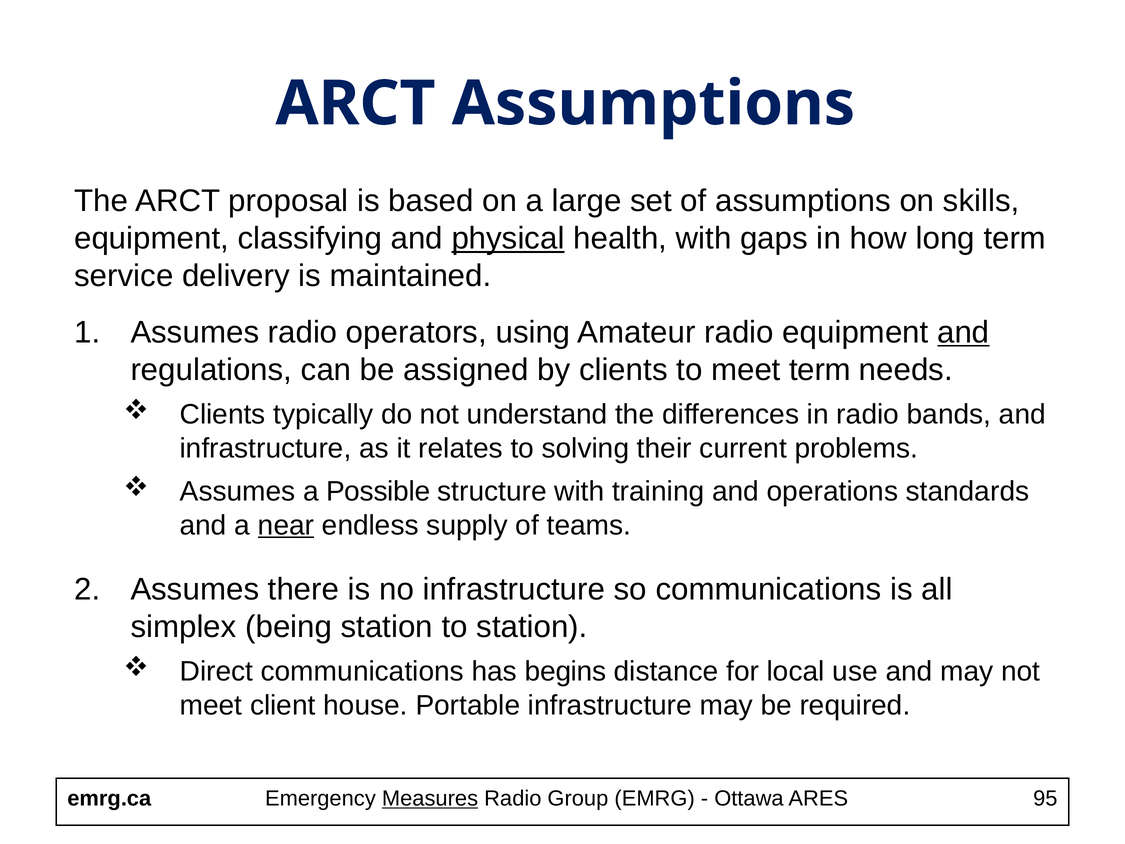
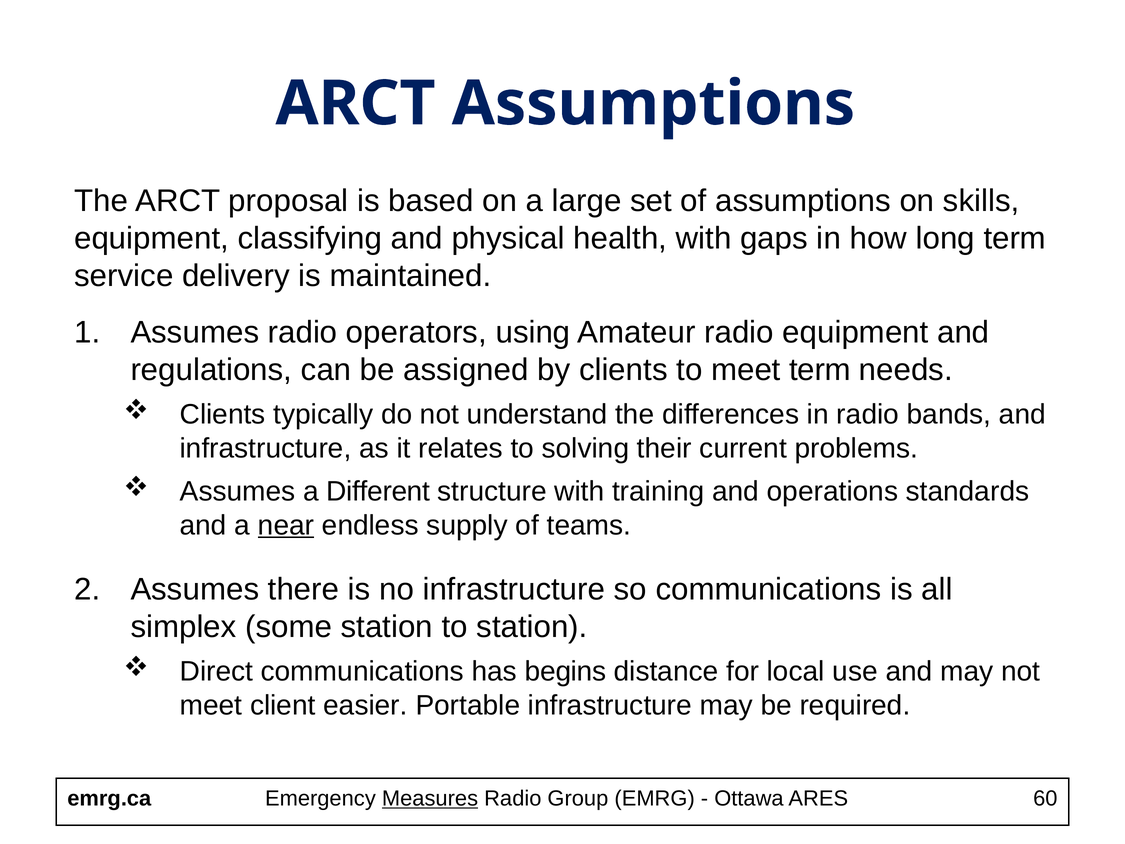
physical underline: present -> none
and at (963, 332) underline: present -> none
Possible: Possible -> Different
being: being -> some
house: house -> easier
95: 95 -> 60
